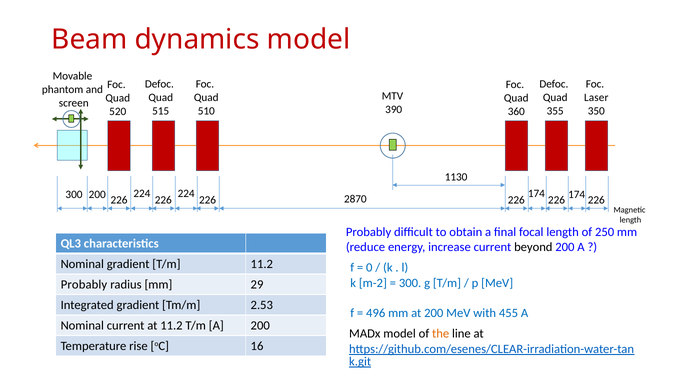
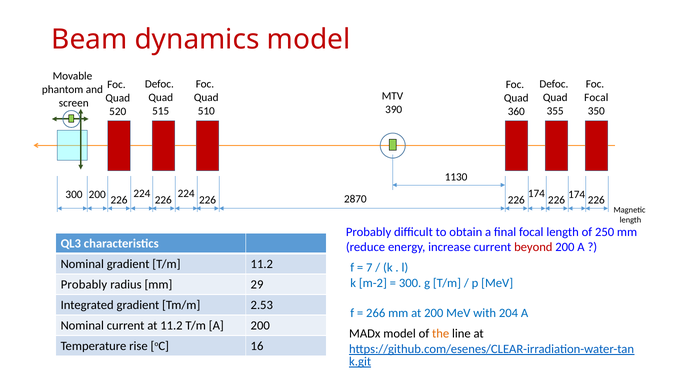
Laser at (596, 98): Laser -> Focal
beyond colour: black -> red
0: 0 -> 7
496: 496 -> 266
455: 455 -> 204
